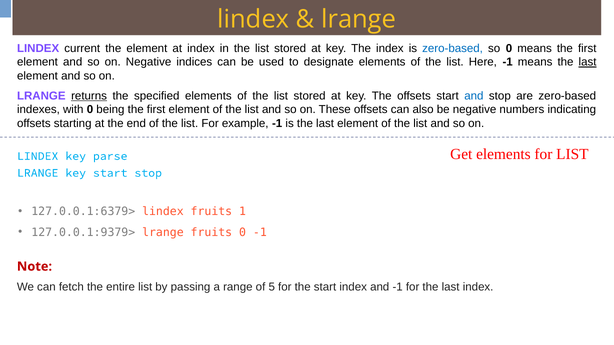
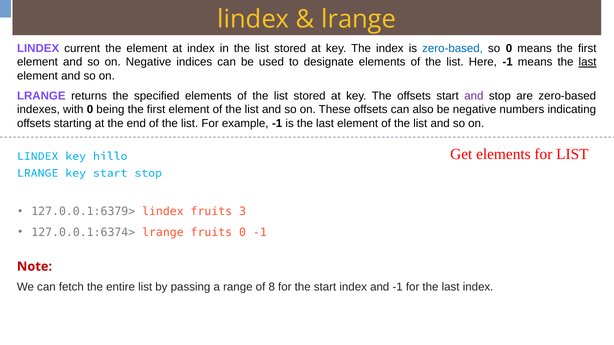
returns underline: present -> none
and at (474, 96) colour: blue -> purple
parse: parse -> hillo
1: 1 -> 3
127.0.0.1:9379>: 127.0.0.1:9379> -> 127.0.0.1:6374>
5: 5 -> 8
